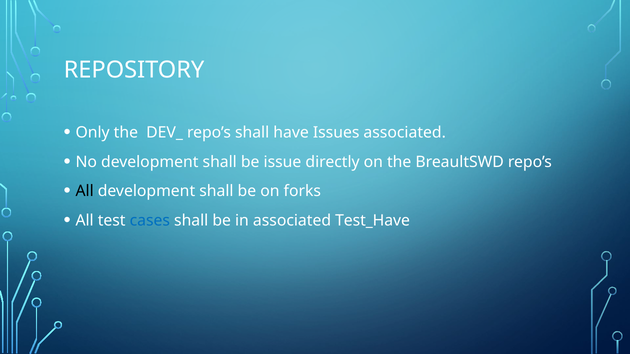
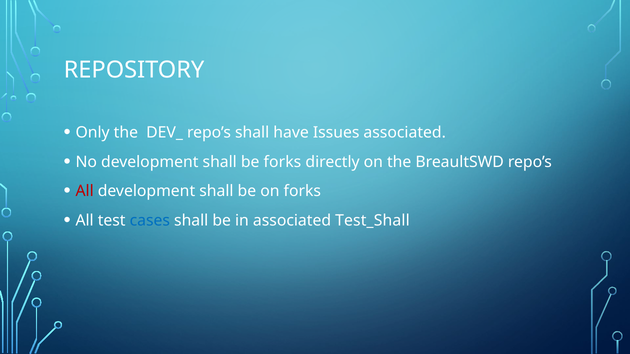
be issue: issue -> forks
All at (85, 191) colour: black -> red
Test_Have: Test_Have -> Test_Shall
